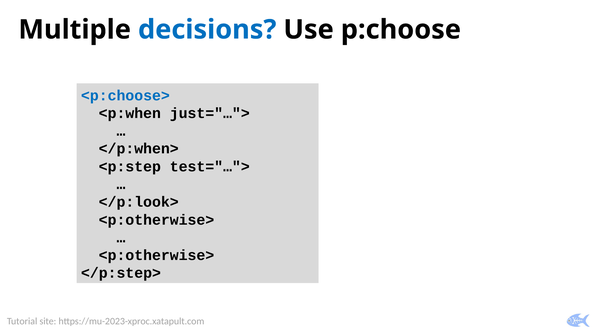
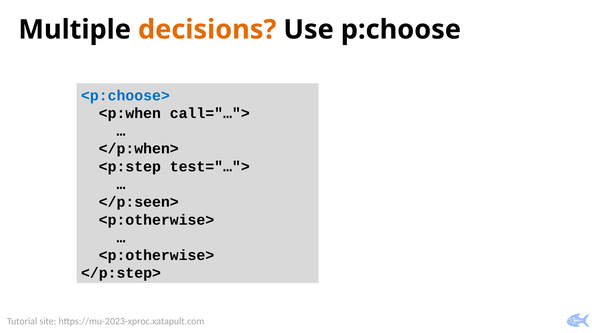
decisions colour: blue -> orange
just="…">: just="…"> -> call="…">
</p:look>: </p:look> -> </p:seen>
